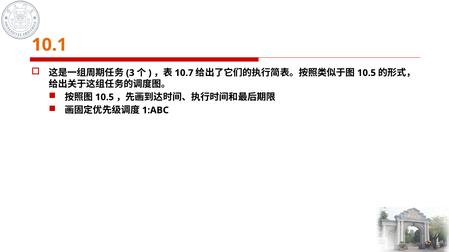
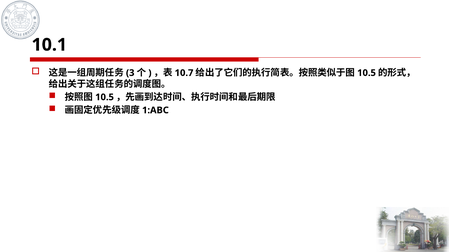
10.1 colour: orange -> black
